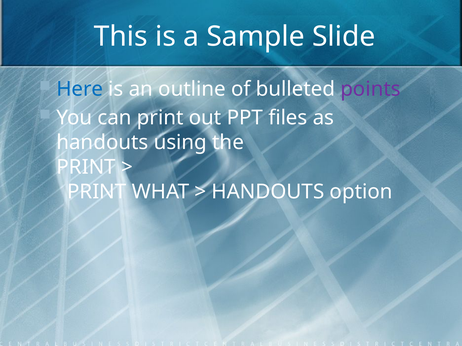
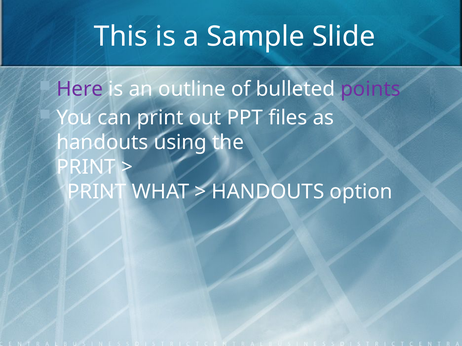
Here colour: blue -> purple
